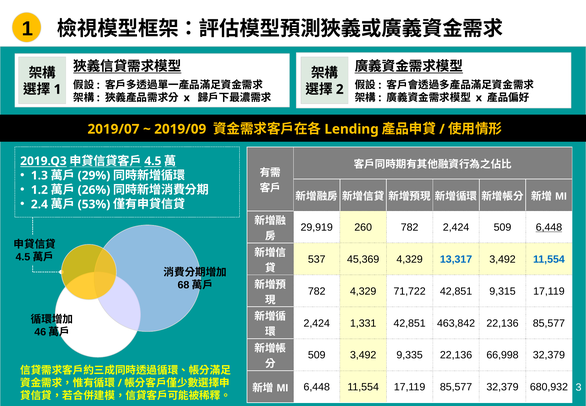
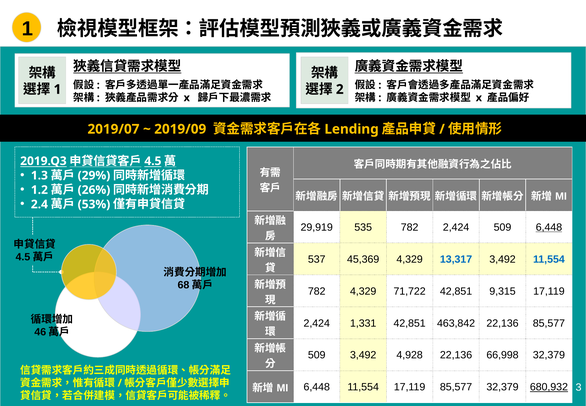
260: 260 -> 535
9,335: 9,335 -> 4,928
680,932 underline: none -> present
